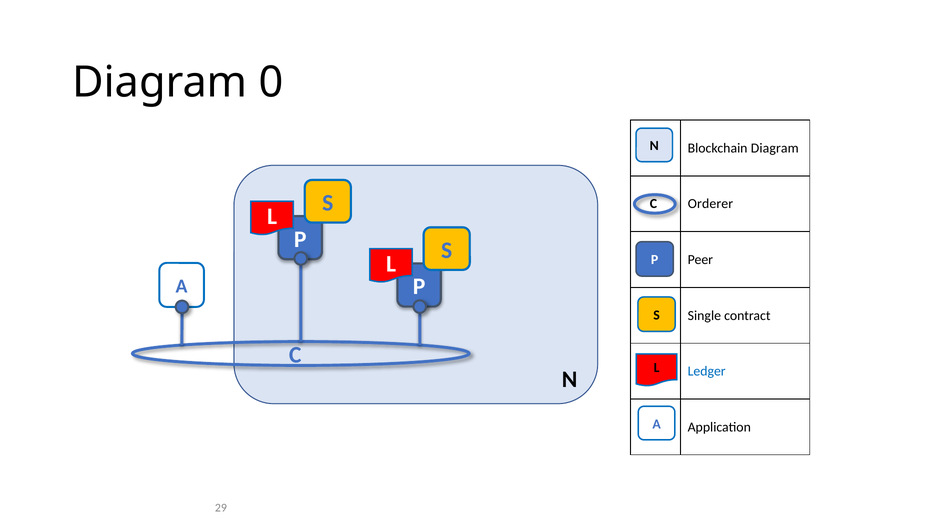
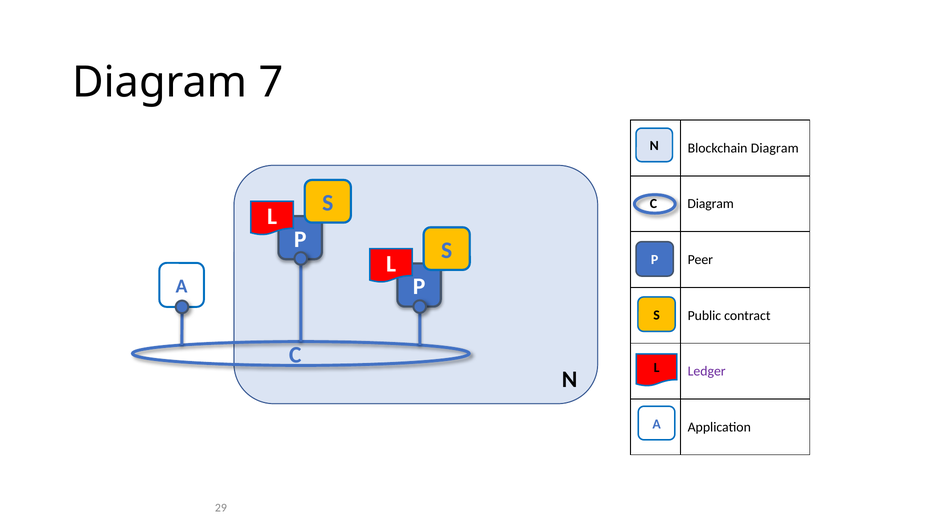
0: 0 -> 7
Orderer at (710, 204): Orderer -> Diagram
Single: Single -> Public
Ledger colour: blue -> purple
